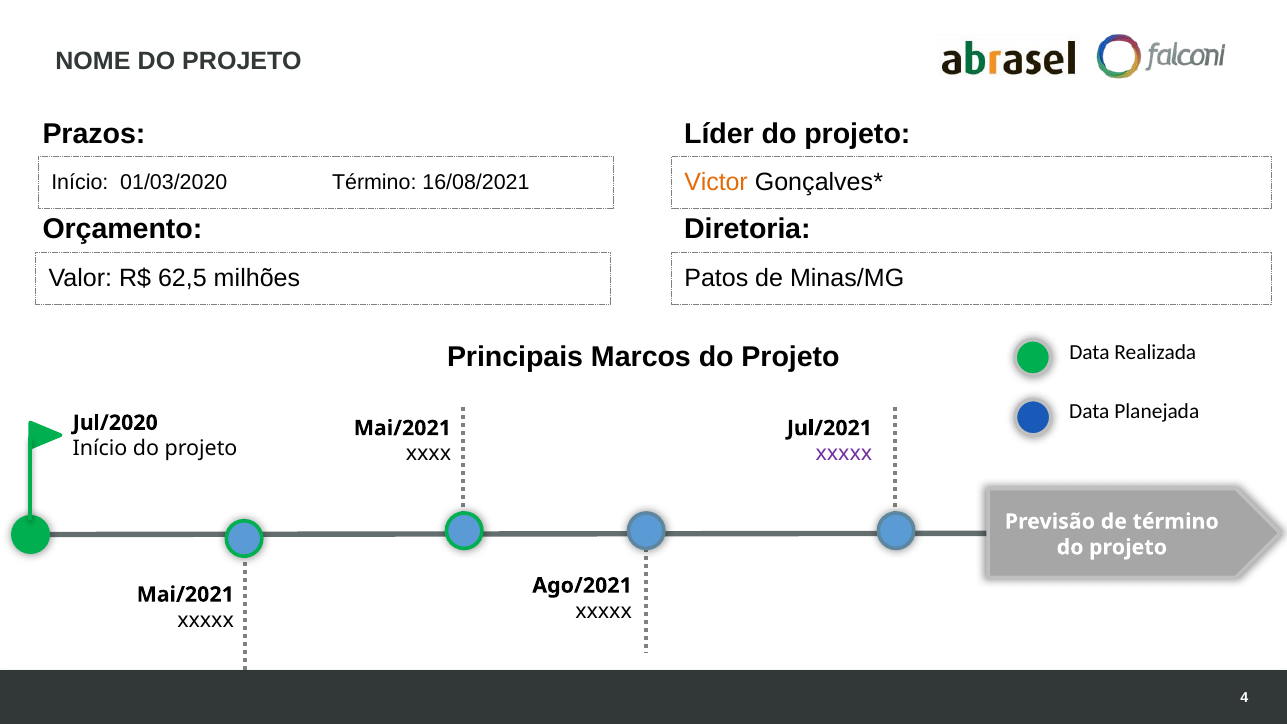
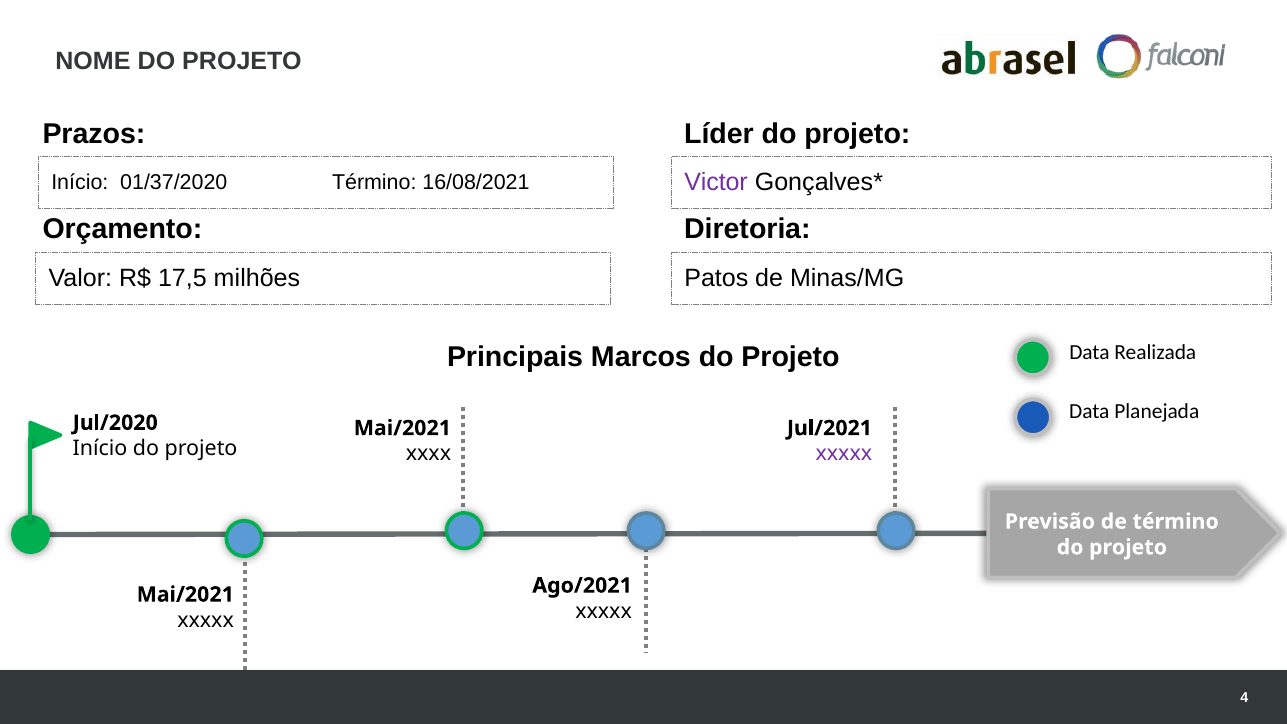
01/03/2020: 01/03/2020 -> 01/37/2020
Victor colour: orange -> purple
62,5: 62,5 -> 17,5
